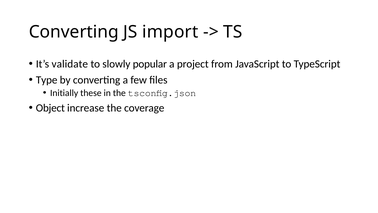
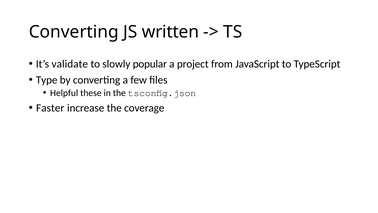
import: import -> written
Initially: Initially -> Helpful
Object: Object -> Faster
